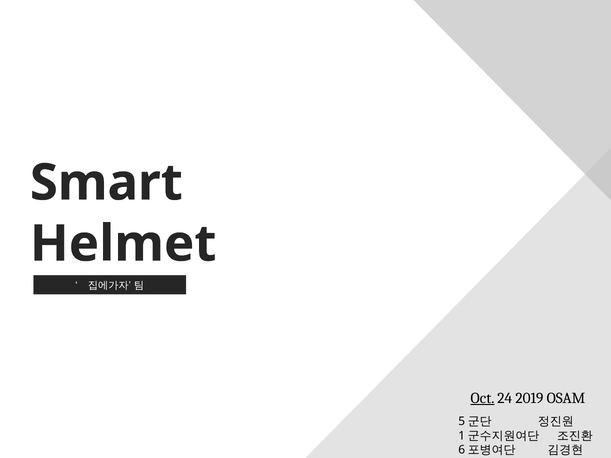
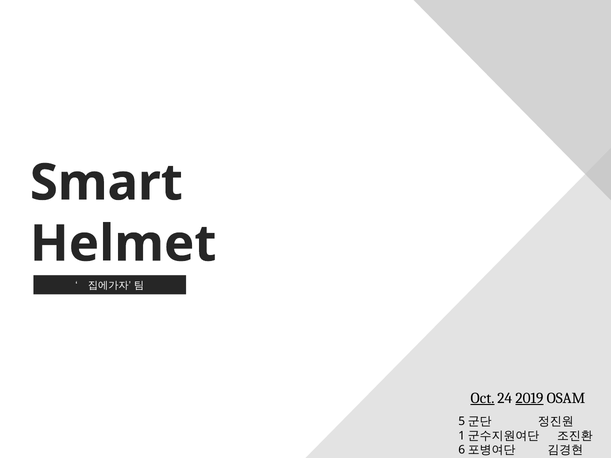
2019 underline: none -> present
